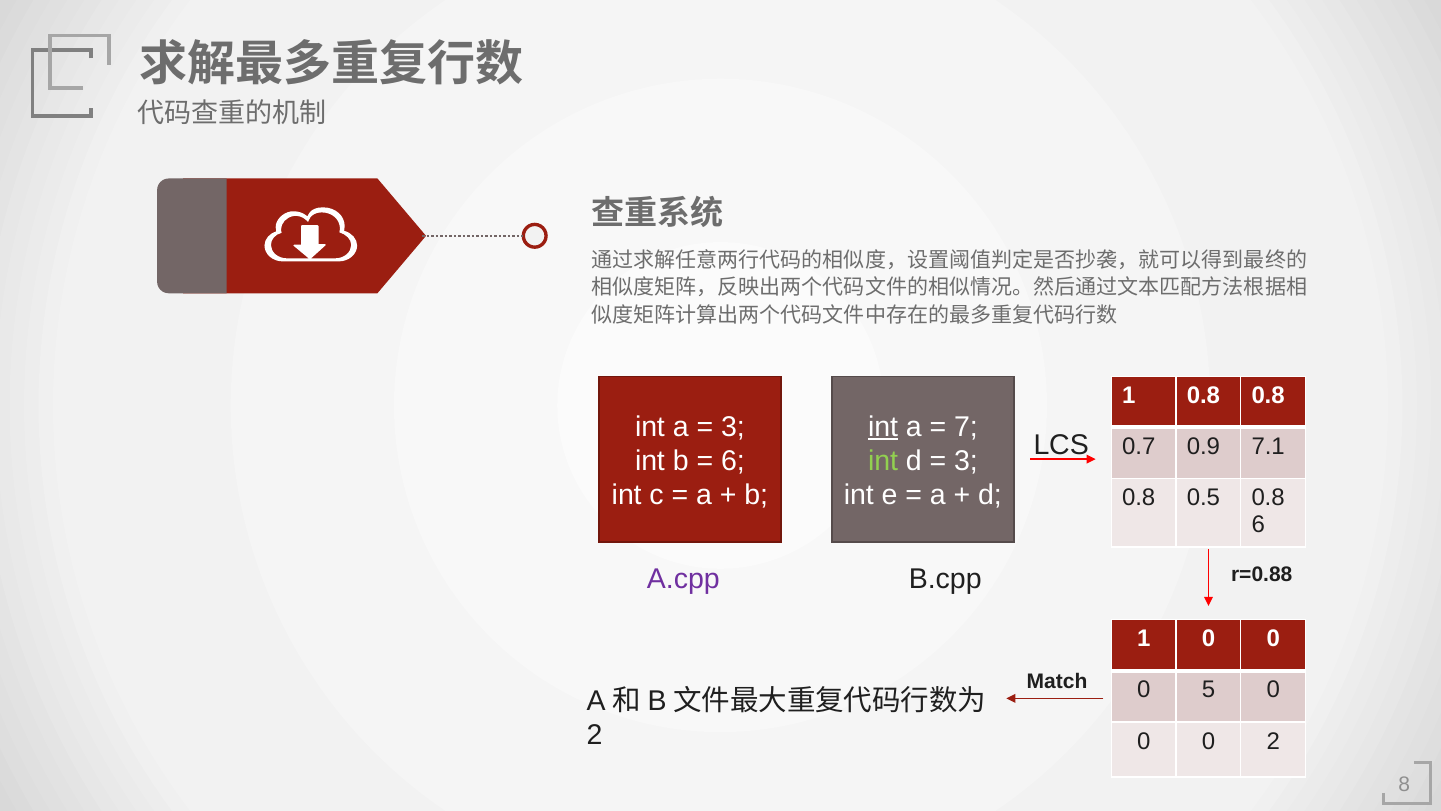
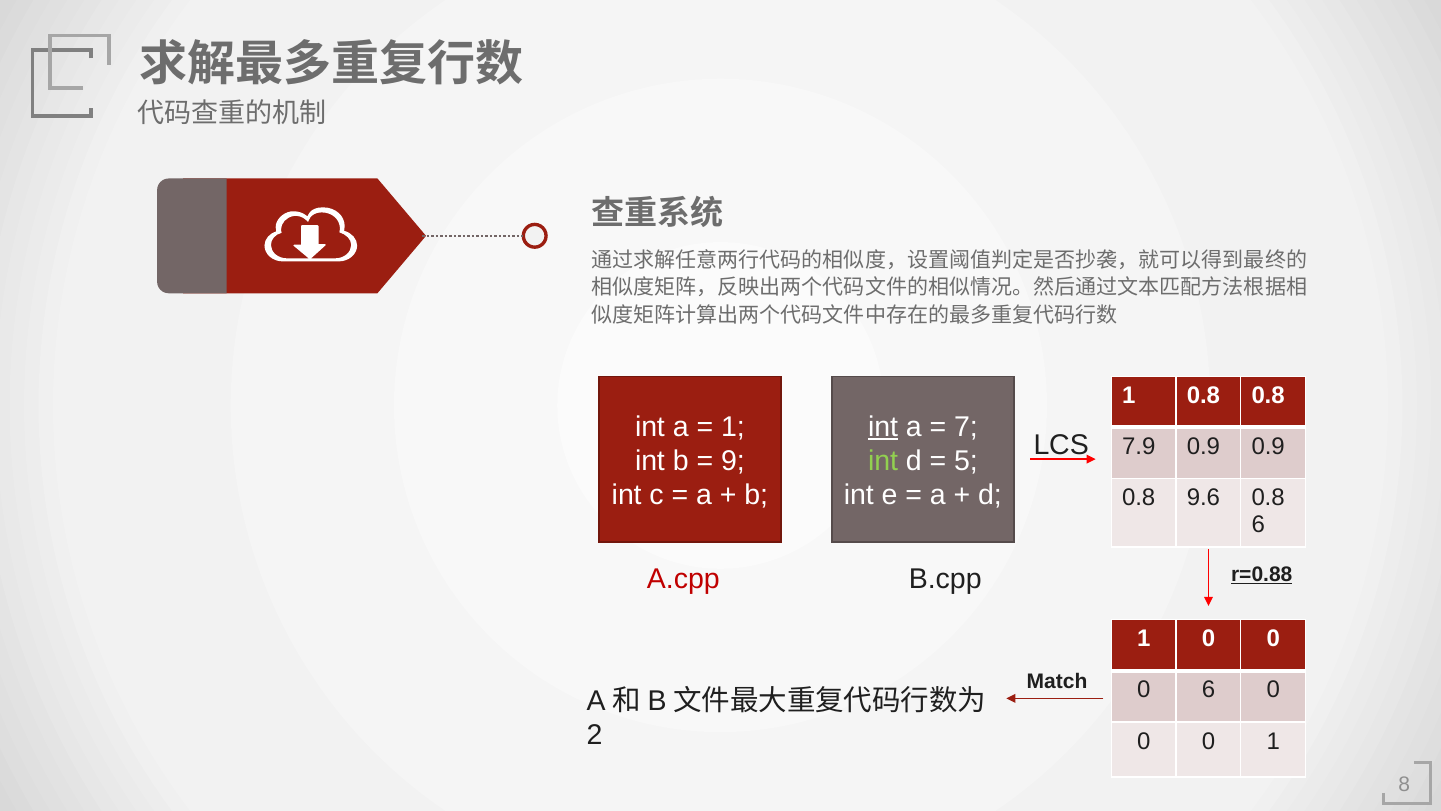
3 at (733, 427): 3 -> 1
0.7: 0.7 -> 7.9
0.9 7.1: 7.1 -> 0.9
6 at (733, 461): 6 -> 9
3 at (966, 461): 3 -> 5
0.5: 0.5 -> 9.6
r=0.88 underline: none -> present
A.cpp colour: purple -> red
0 5: 5 -> 6
0 2: 2 -> 1
